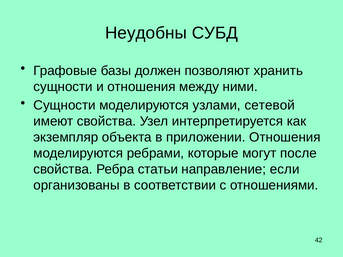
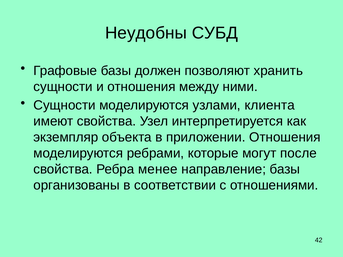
сетевой: сетевой -> клиента
статьи: статьи -> менее
направление если: если -> базы
